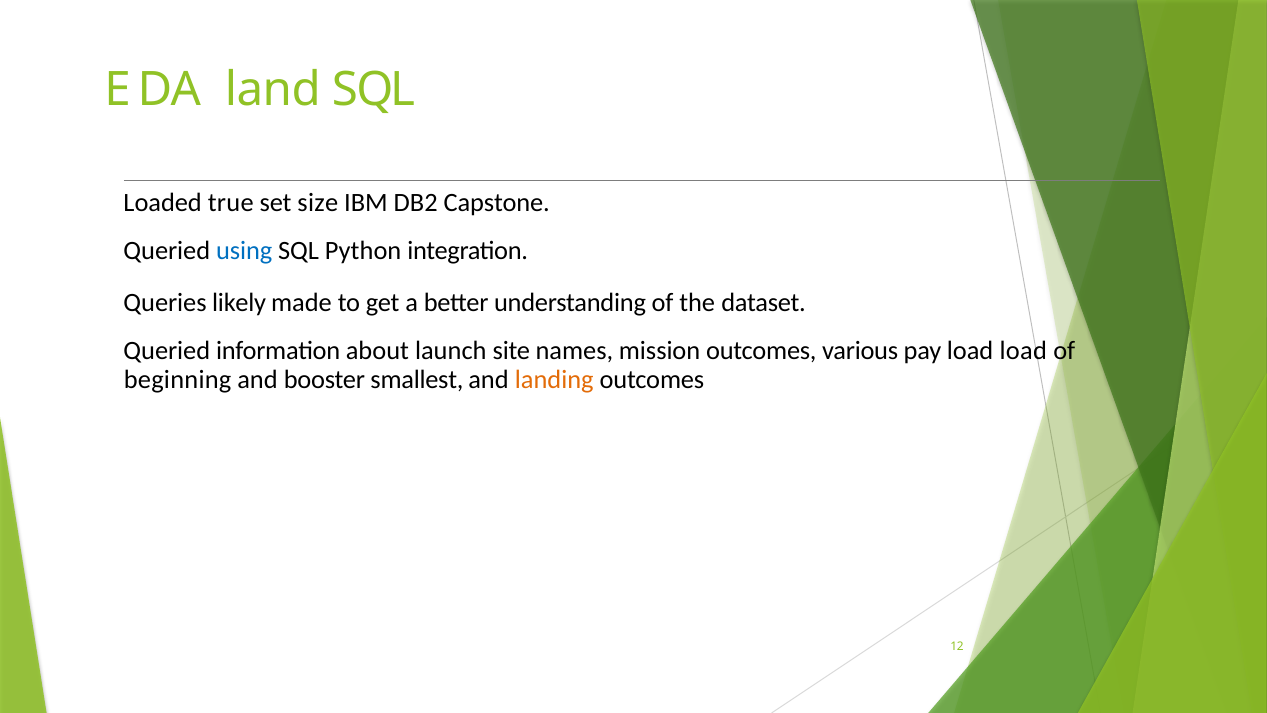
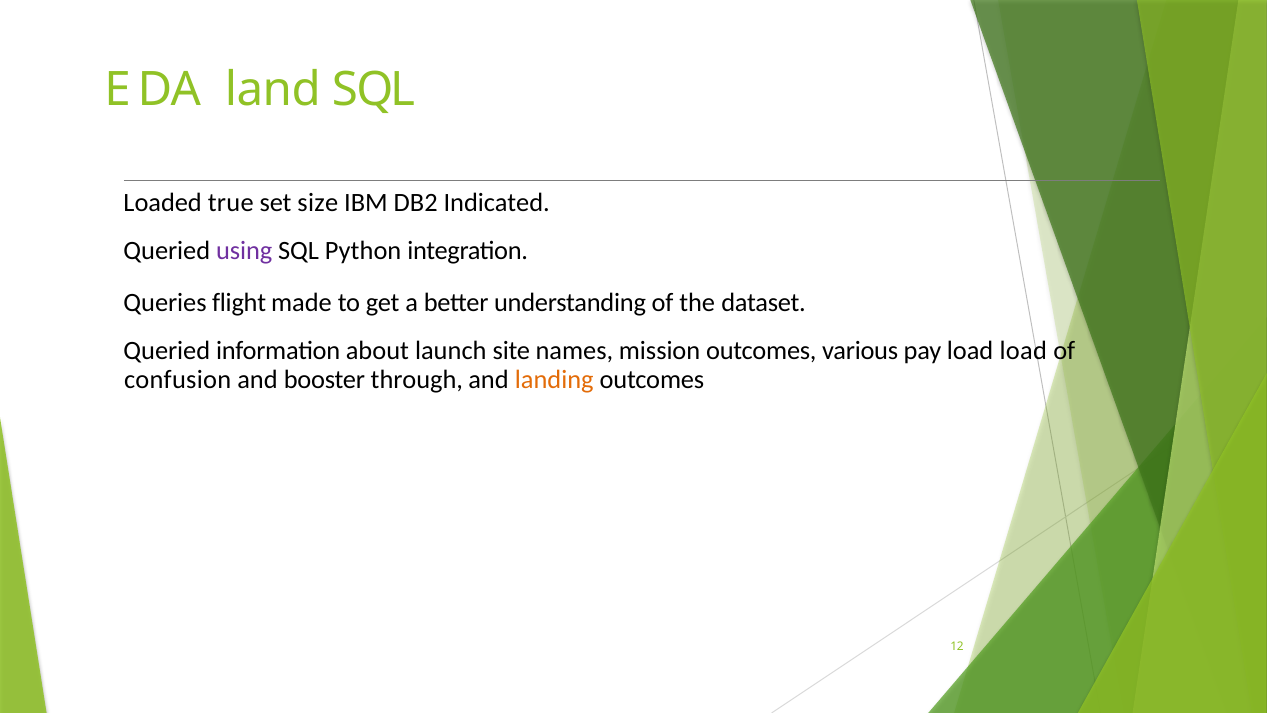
Capstone: Capstone -> Indicated
using colour: blue -> purple
likely: likely -> flight
beginning: beginning -> confusion
smallest: smallest -> through
